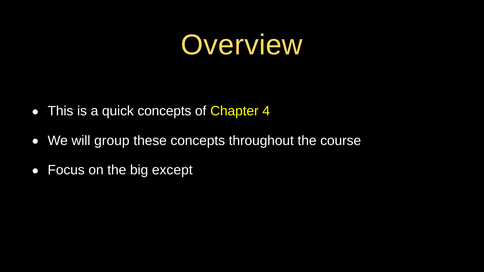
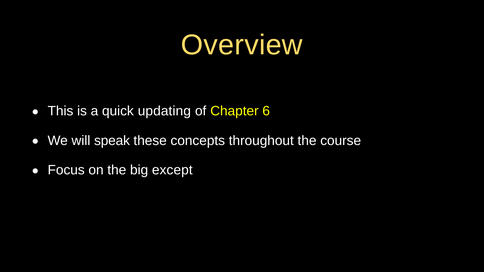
quick concepts: concepts -> updating
4: 4 -> 6
group: group -> speak
